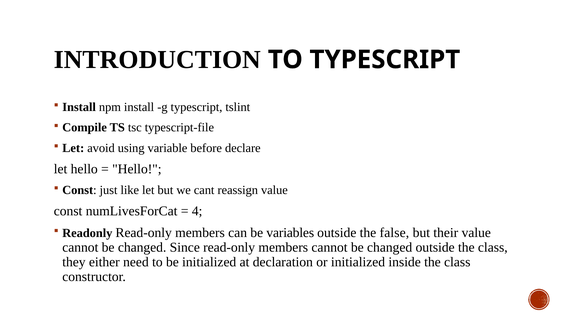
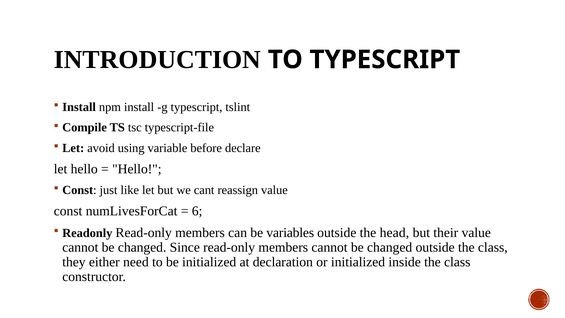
4: 4 -> 6
false: false -> head
